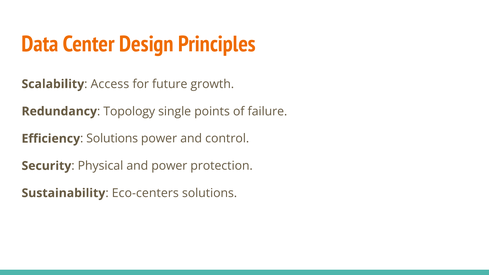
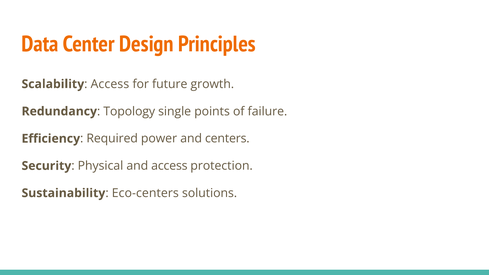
Efficiency Solutions: Solutions -> Required
control: control -> centers
and power: power -> access
